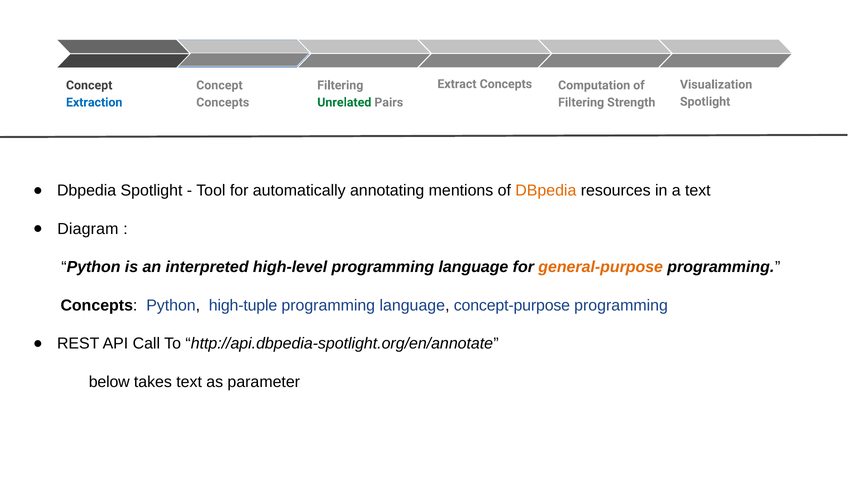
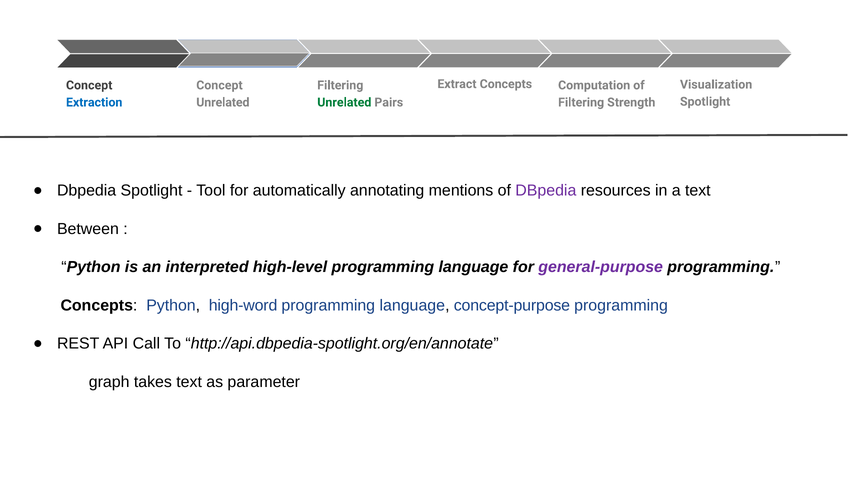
Concepts at (223, 102): Concepts -> Unrelated
DBpedia at (546, 191) colour: orange -> purple
Diagram: Diagram -> Between
general-purpose colour: orange -> purple
high-tuple: high-tuple -> high-word
below: below -> graph
